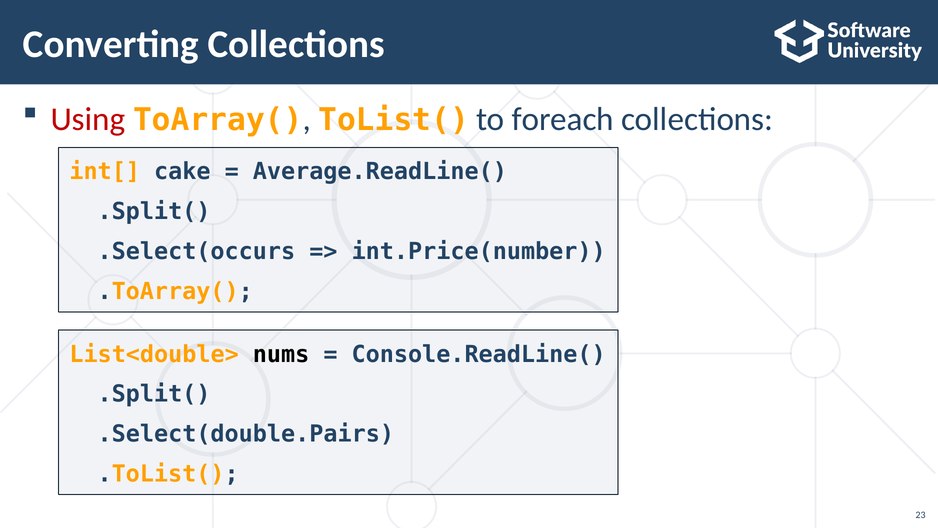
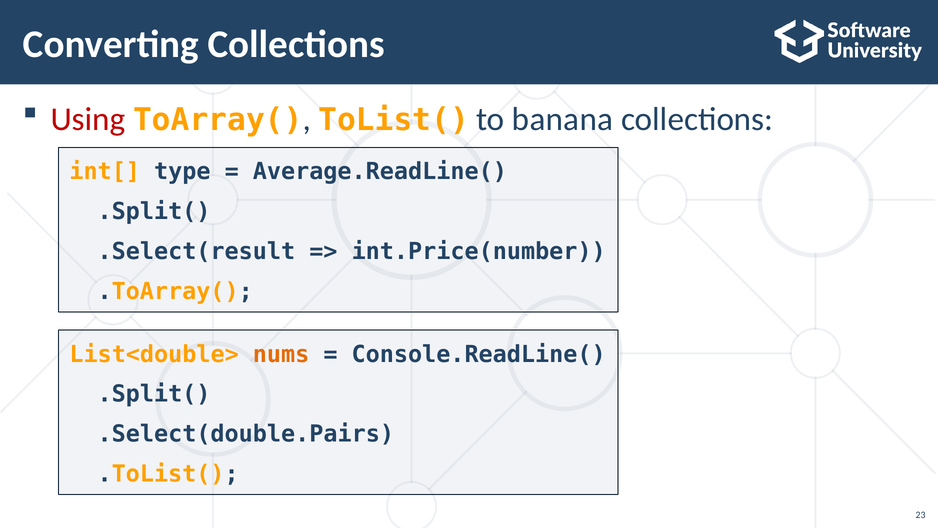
foreach: foreach -> banana
cake: cake -> type
.Select(occurs: .Select(occurs -> .Select(result
nums colour: black -> orange
